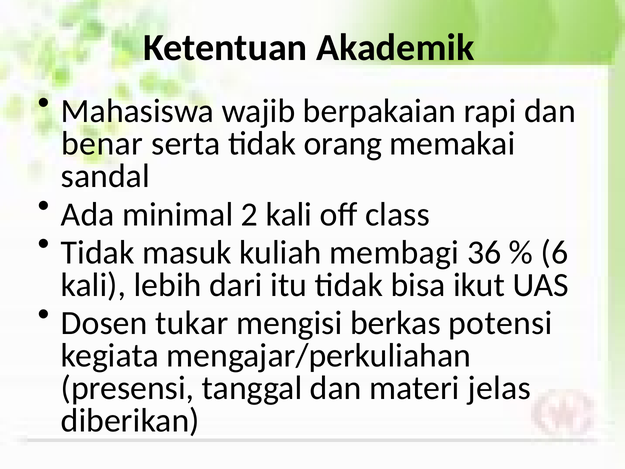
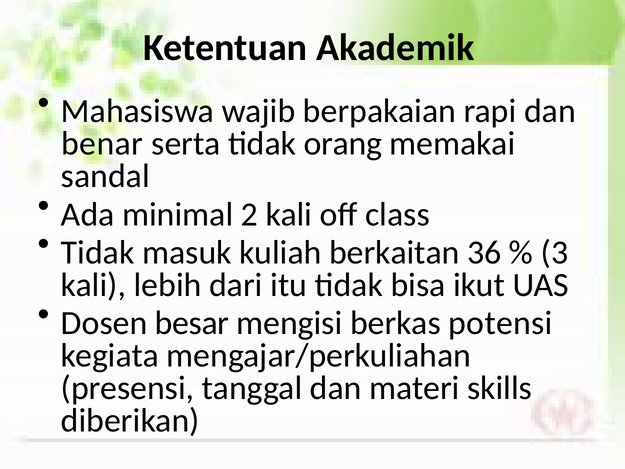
membagi: membagi -> berkaitan
6: 6 -> 3
tukar: tukar -> besar
jelas: jelas -> skills
